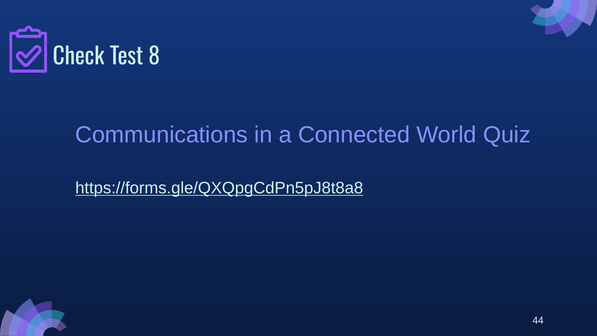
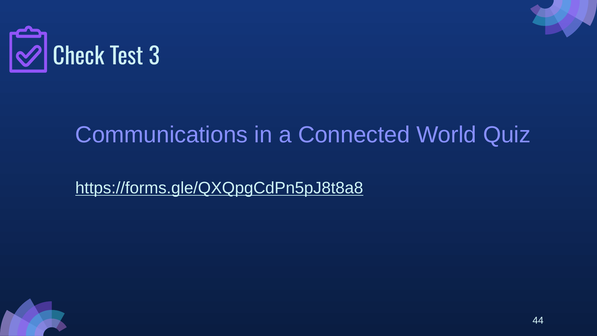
8: 8 -> 3
